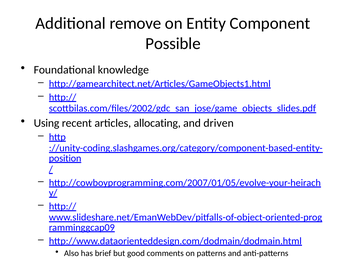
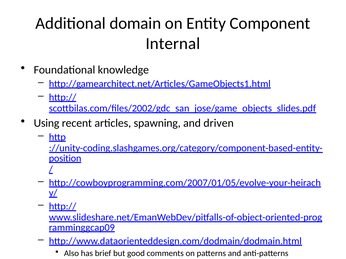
remove: remove -> domain
Possible: Possible -> Internal
allocating: allocating -> spawning
